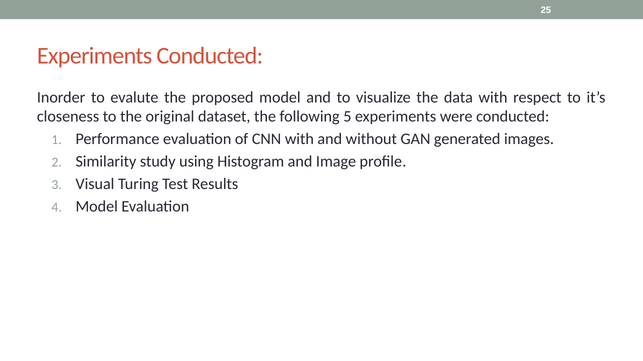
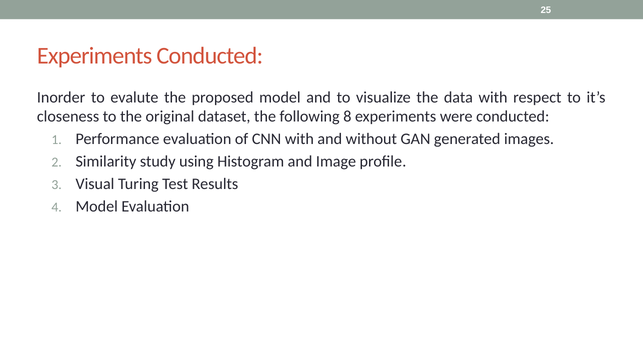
5: 5 -> 8
